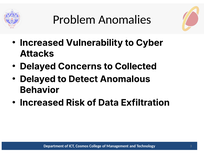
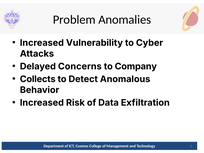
Collected: Collected -> Company
Delayed at (38, 79): Delayed -> Collects
